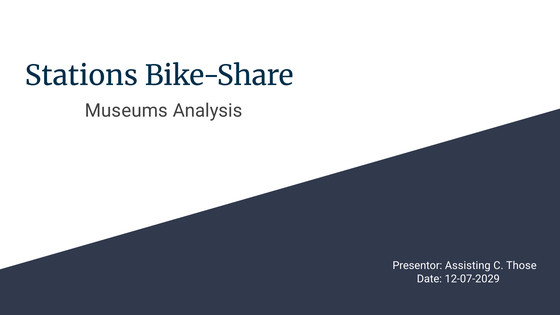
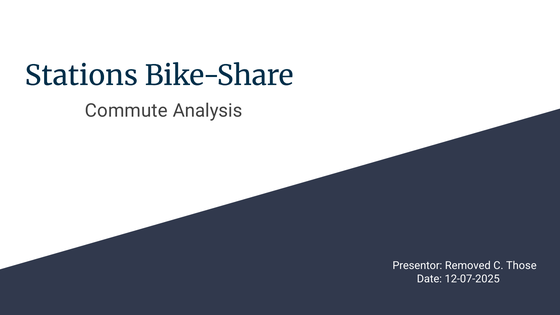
Museums: Museums -> Commute
Assisting: Assisting -> Removed
12-07-2029: 12-07-2029 -> 12-07-2025
